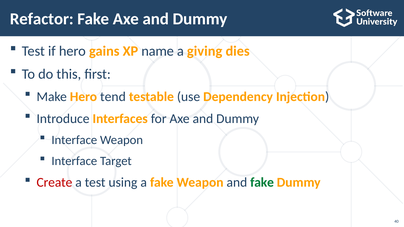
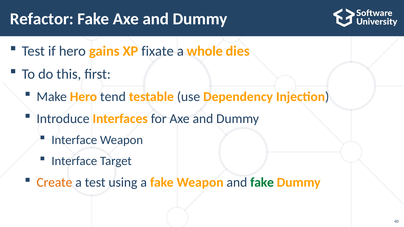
name: name -> fixate
giving: giving -> whole
Create colour: red -> orange
